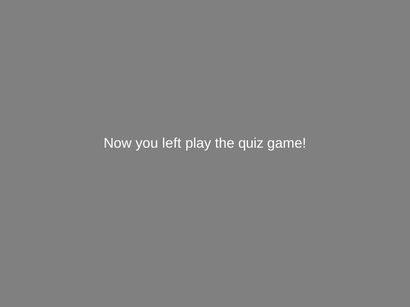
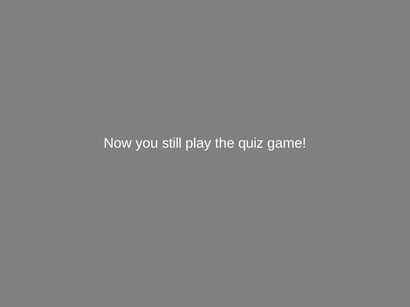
left: left -> still
